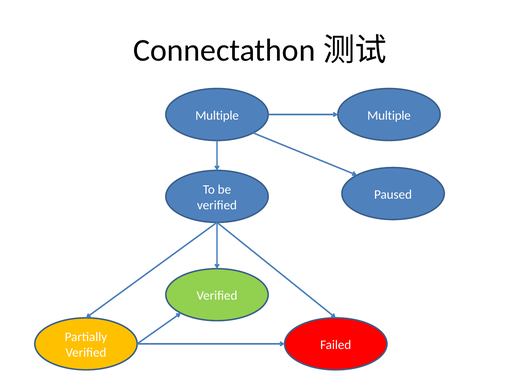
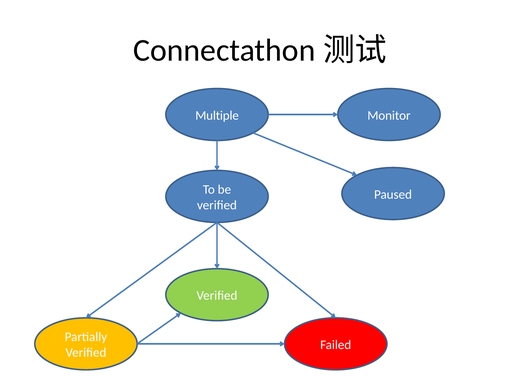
Multiple at (389, 115): Multiple -> Monitor
